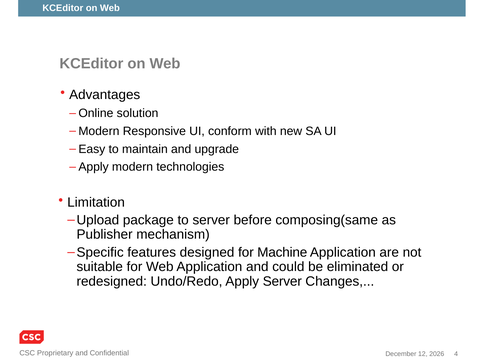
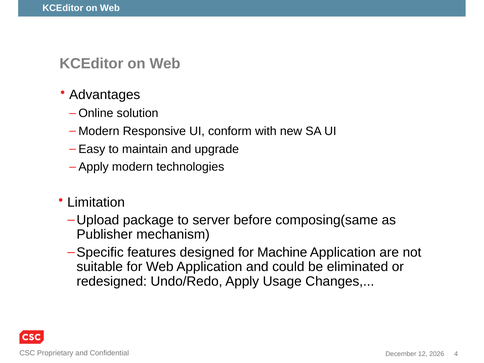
Apply Server: Server -> Usage
